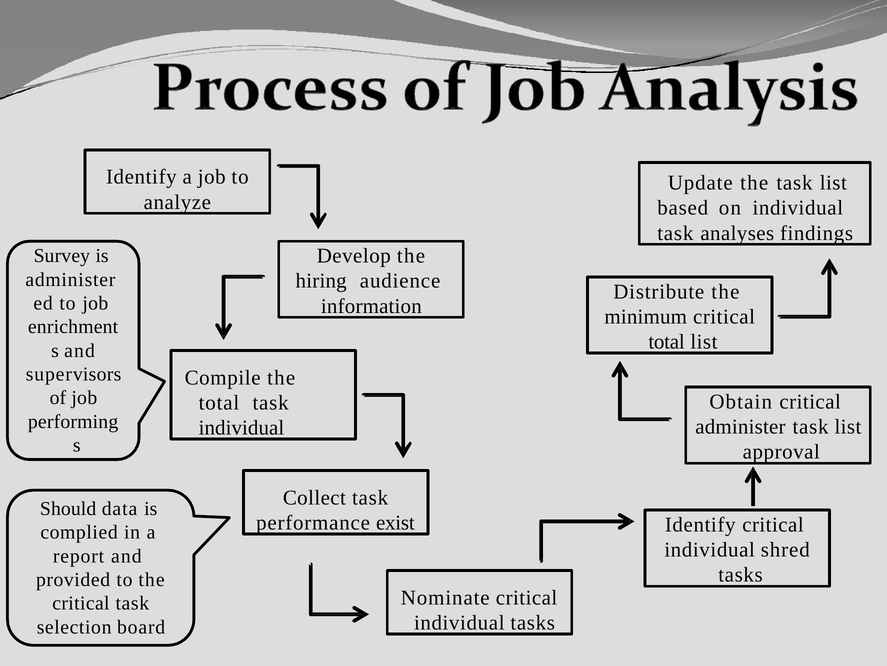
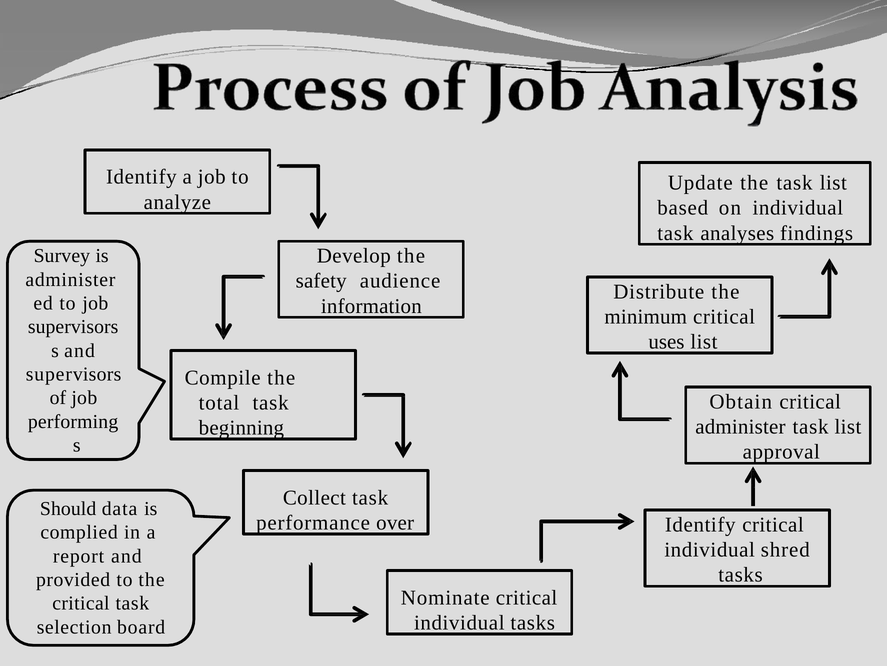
hiring: hiring -> safety
enrichment at (73, 327): enrichment -> supervisors
total at (667, 342): total -> uses
individual at (241, 428): individual -> beginning
exist: exist -> over
